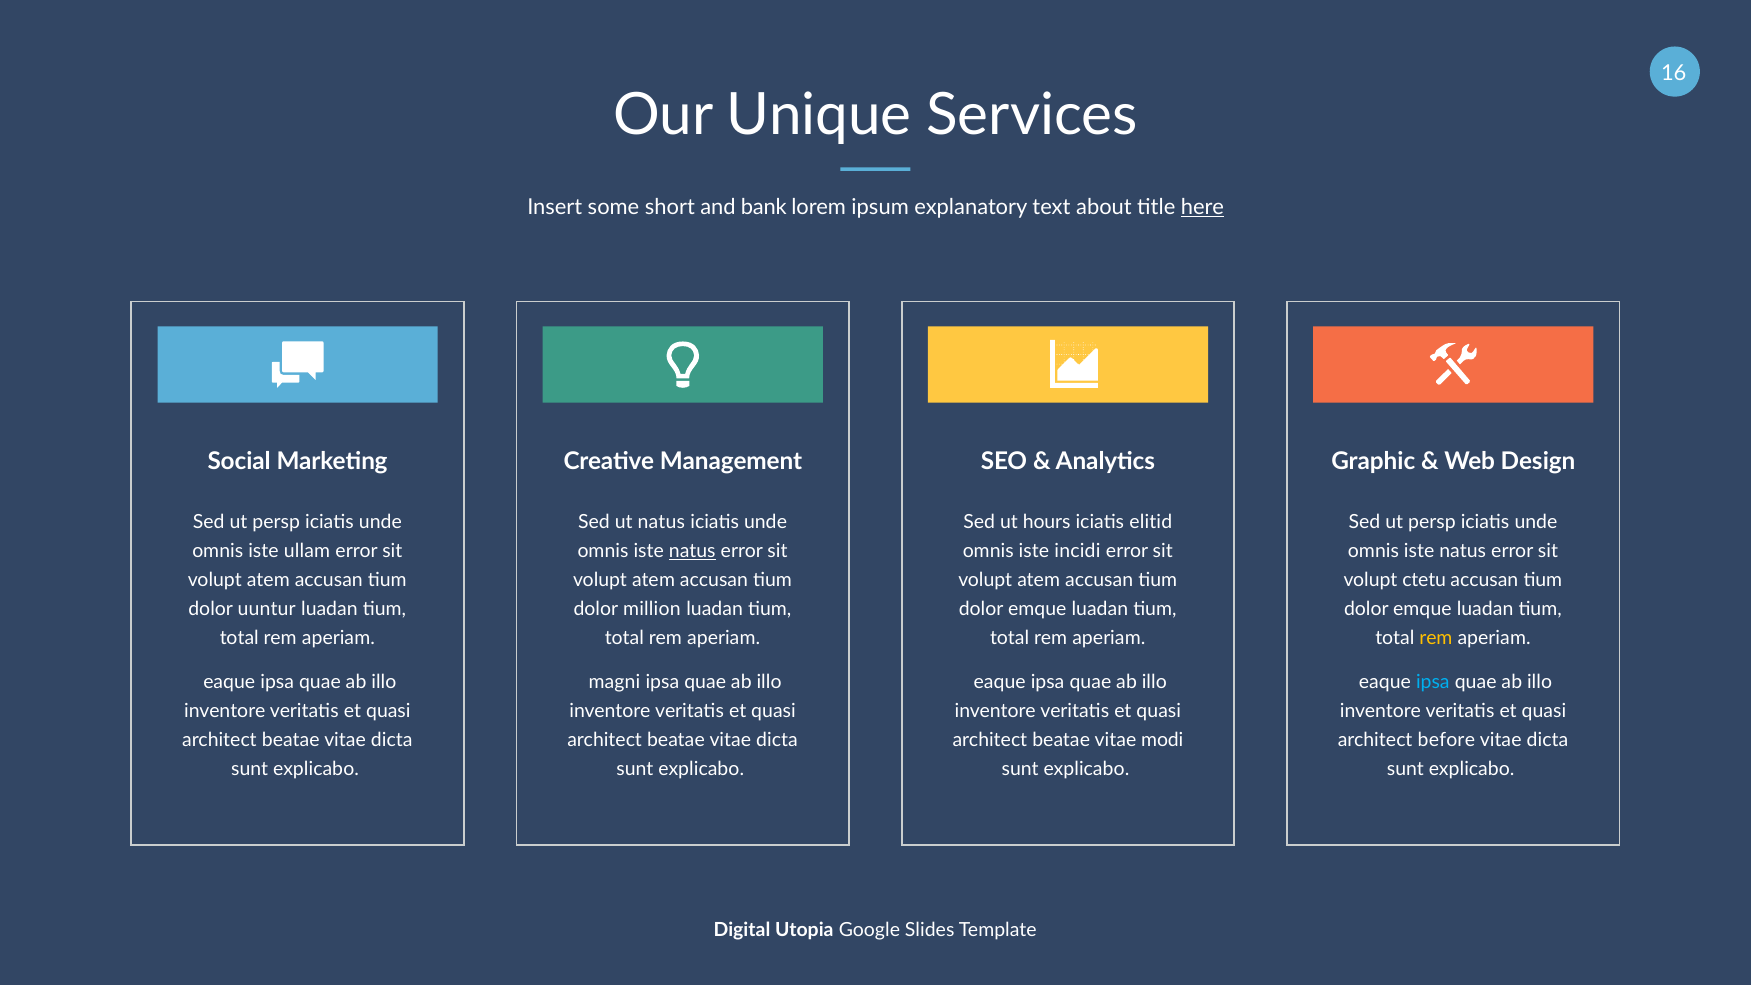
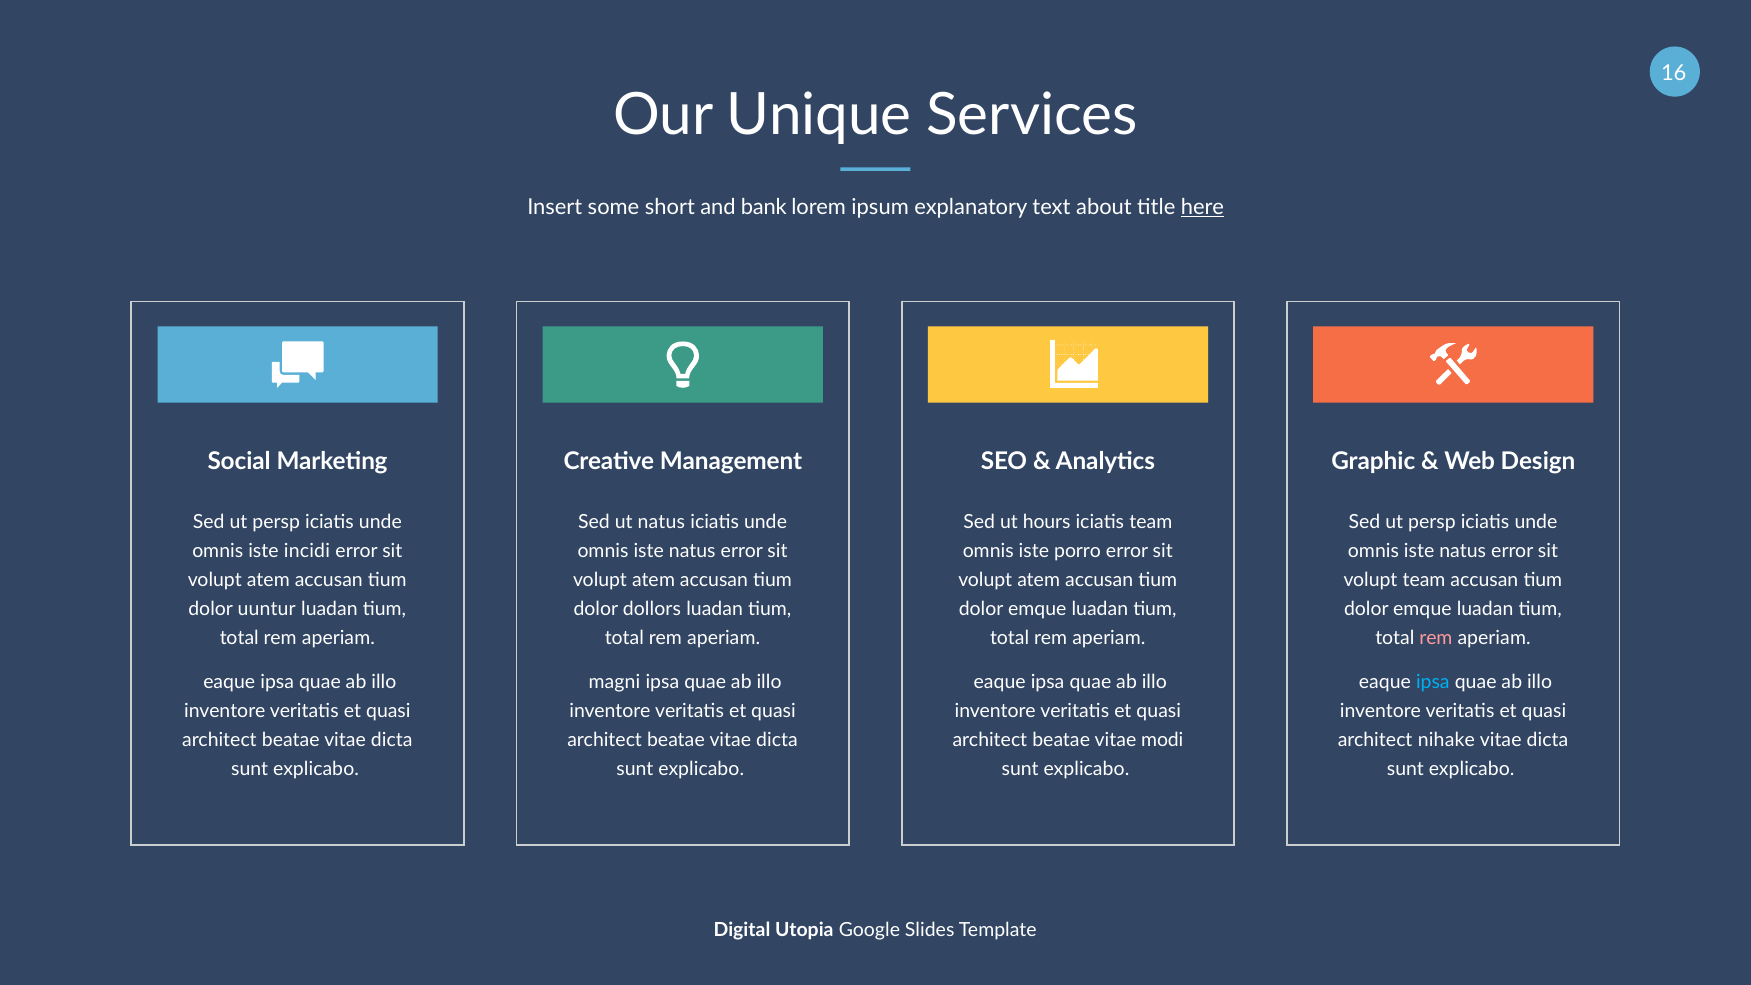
iciatis elitid: elitid -> team
ullam: ullam -> incidi
natus at (692, 551) underline: present -> none
incidi: incidi -> porro
volupt ctetu: ctetu -> team
million: million -> dollors
rem at (1436, 638) colour: yellow -> pink
before: before -> nihake
